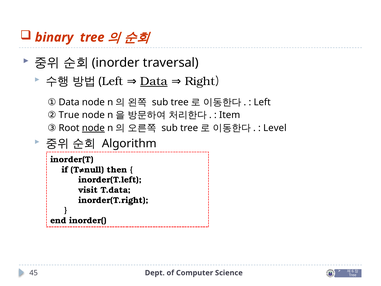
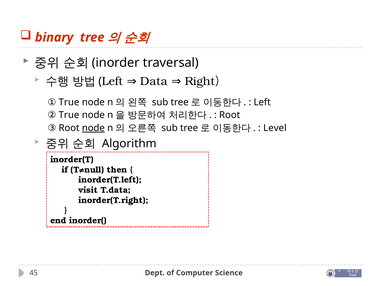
Data at (154, 81) underline: present -> none
① Data: Data -> True
Item at (230, 115): Item -> Root
